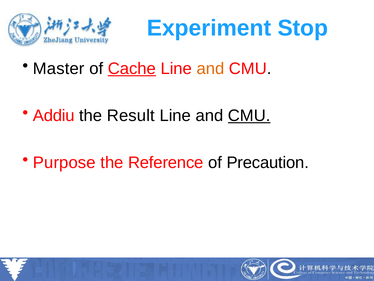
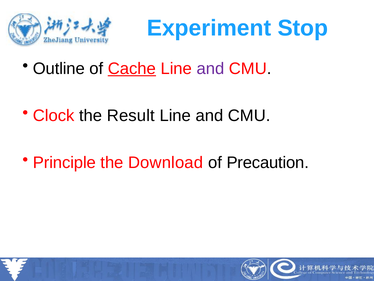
Master: Master -> Outline
and at (210, 69) colour: orange -> purple
Addiu: Addiu -> Clock
CMU at (249, 115) underline: present -> none
Purpose: Purpose -> Principle
Reference: Reference -> Download
